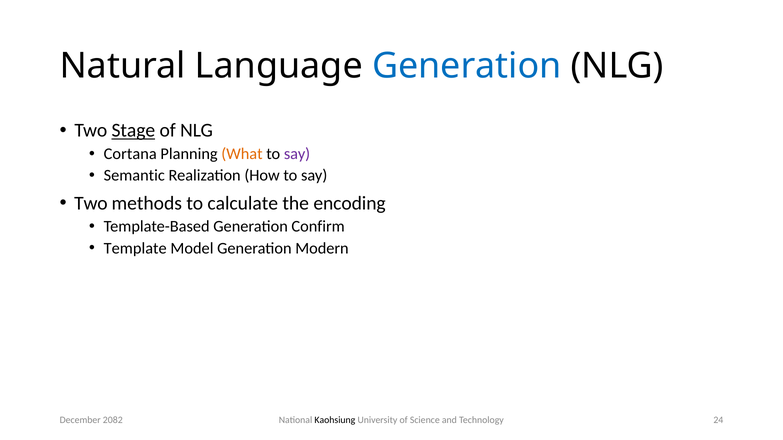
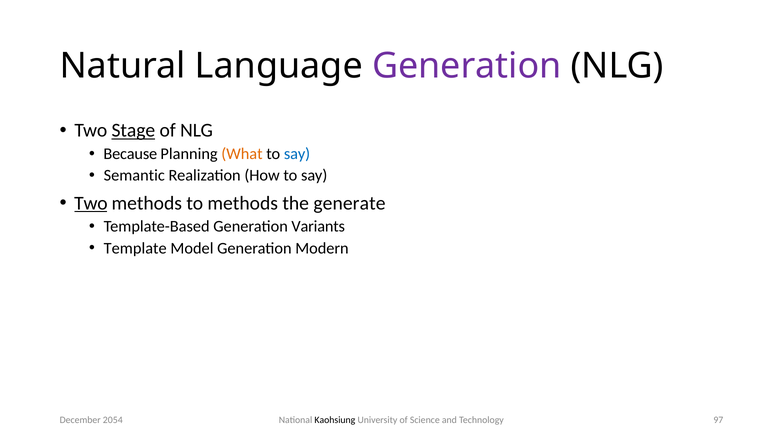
Generation at (467, 66) colour: blue -> purple
Cortana: Cortana -> Because
say at (297, 154) colour: purple -> blue
Two at (91, 203) underline: none -> present
to calculate: calculate -> methods
encoding: encoding -> generate
Confirm: Confirm -> Variants
24: 24 -> 97
2082: 2082 -> 2054
